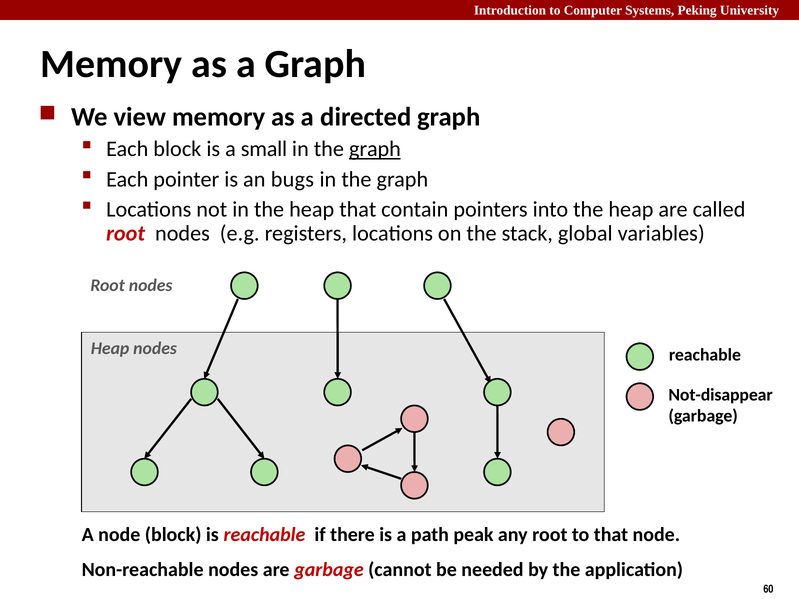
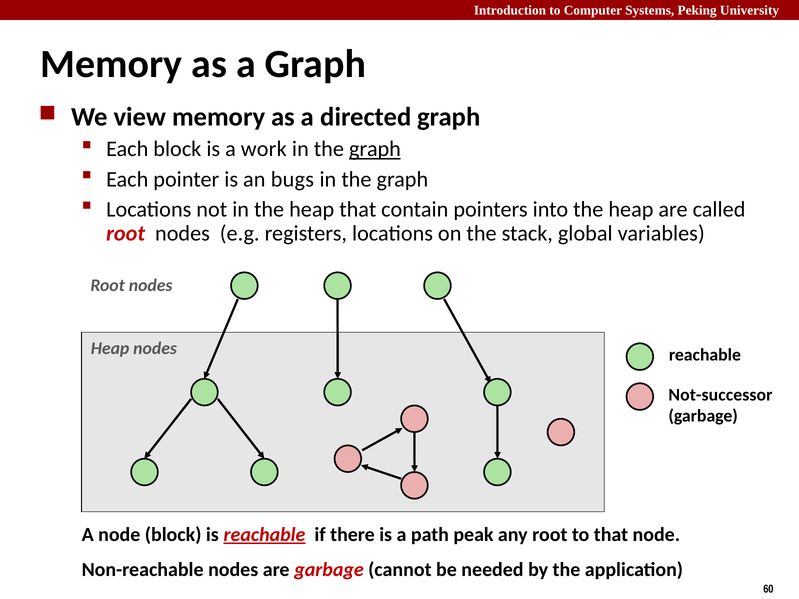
small: small -> work
Not-disappear: Not-disappear -> Not-successor
reachable at (264, 535) underline: none -> present
